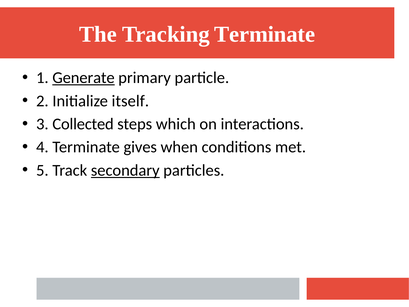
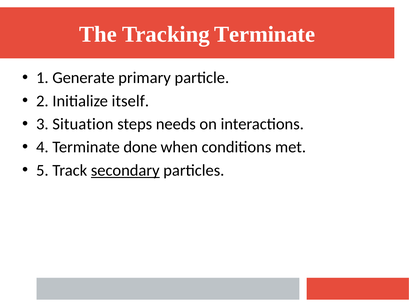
Generate underline: present -> none
Collected: Collected -> Situation
which: which -> needs
gives: gives -> done
